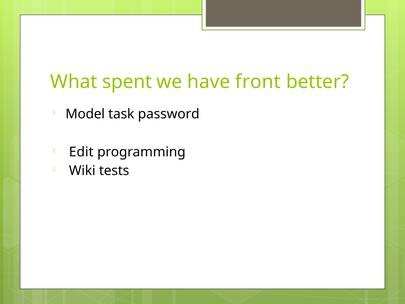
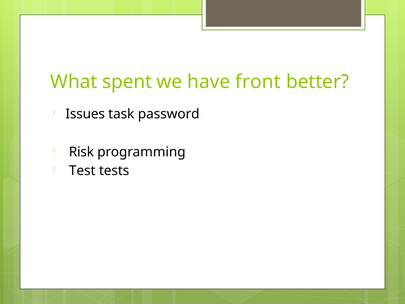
Model: Model -> Issues
Edit: Edit -> Risk
Wiki: Wiki -> Test
